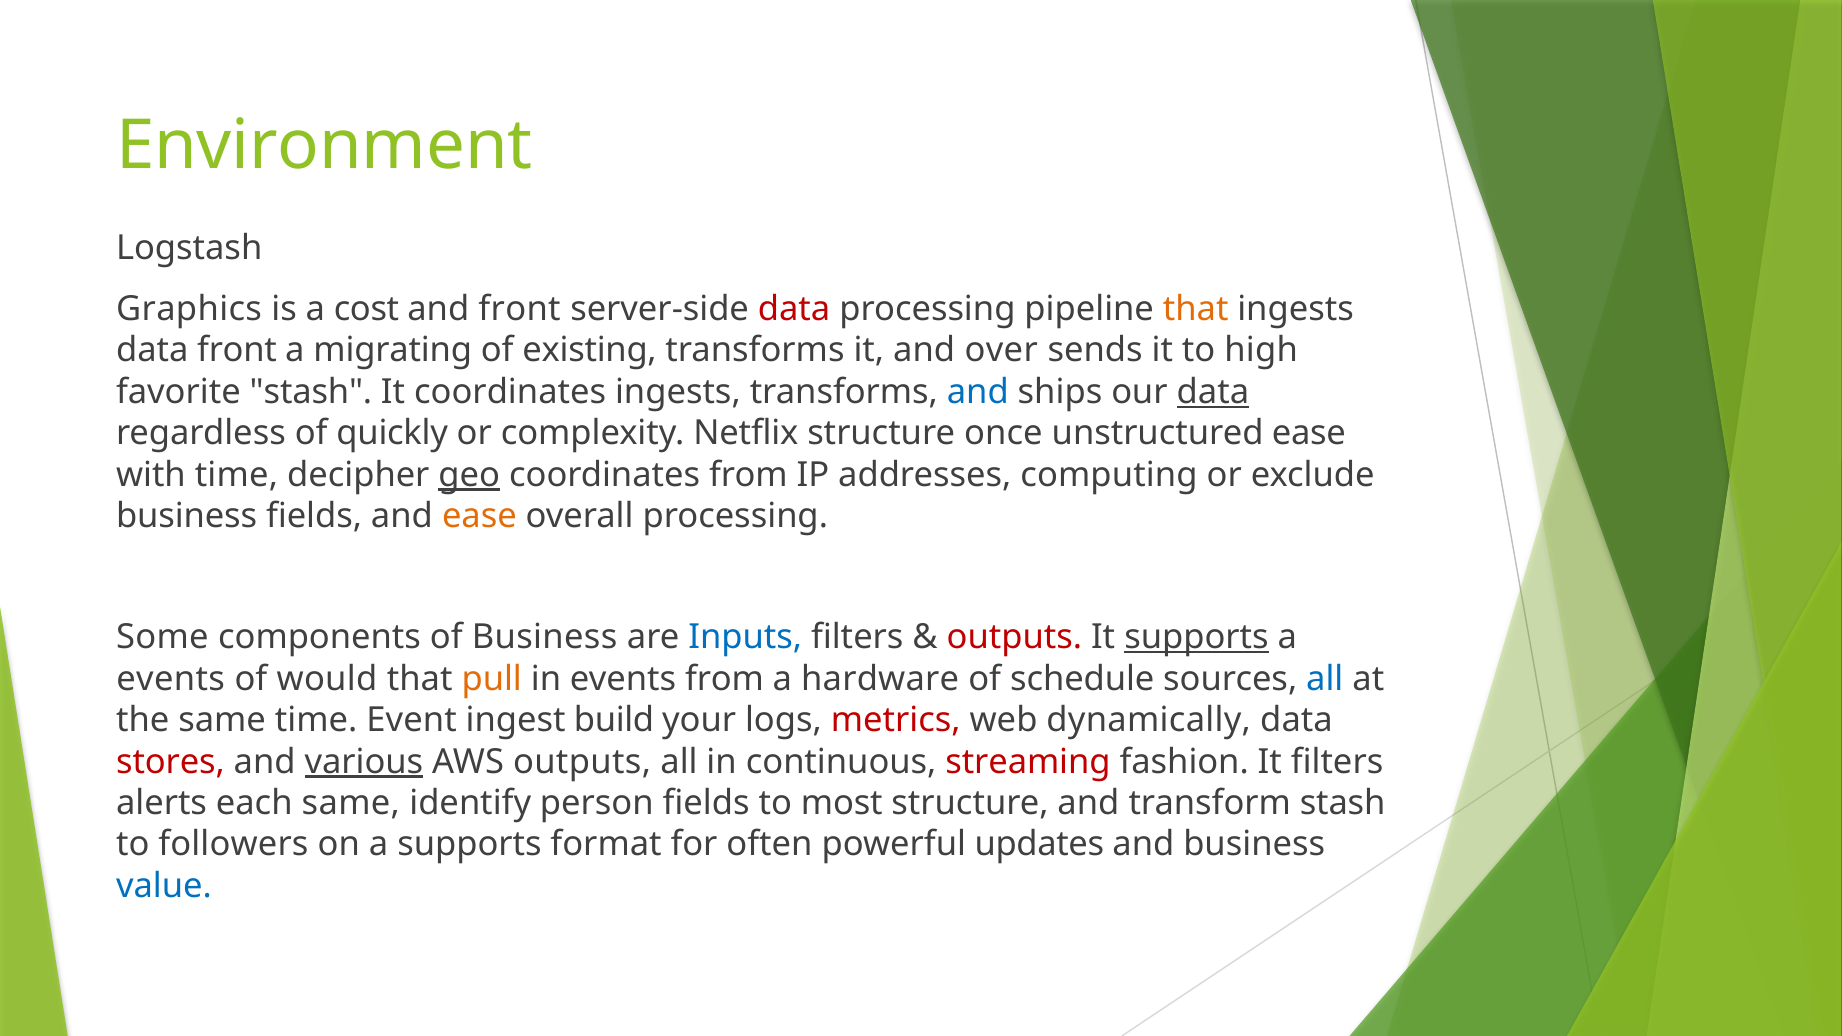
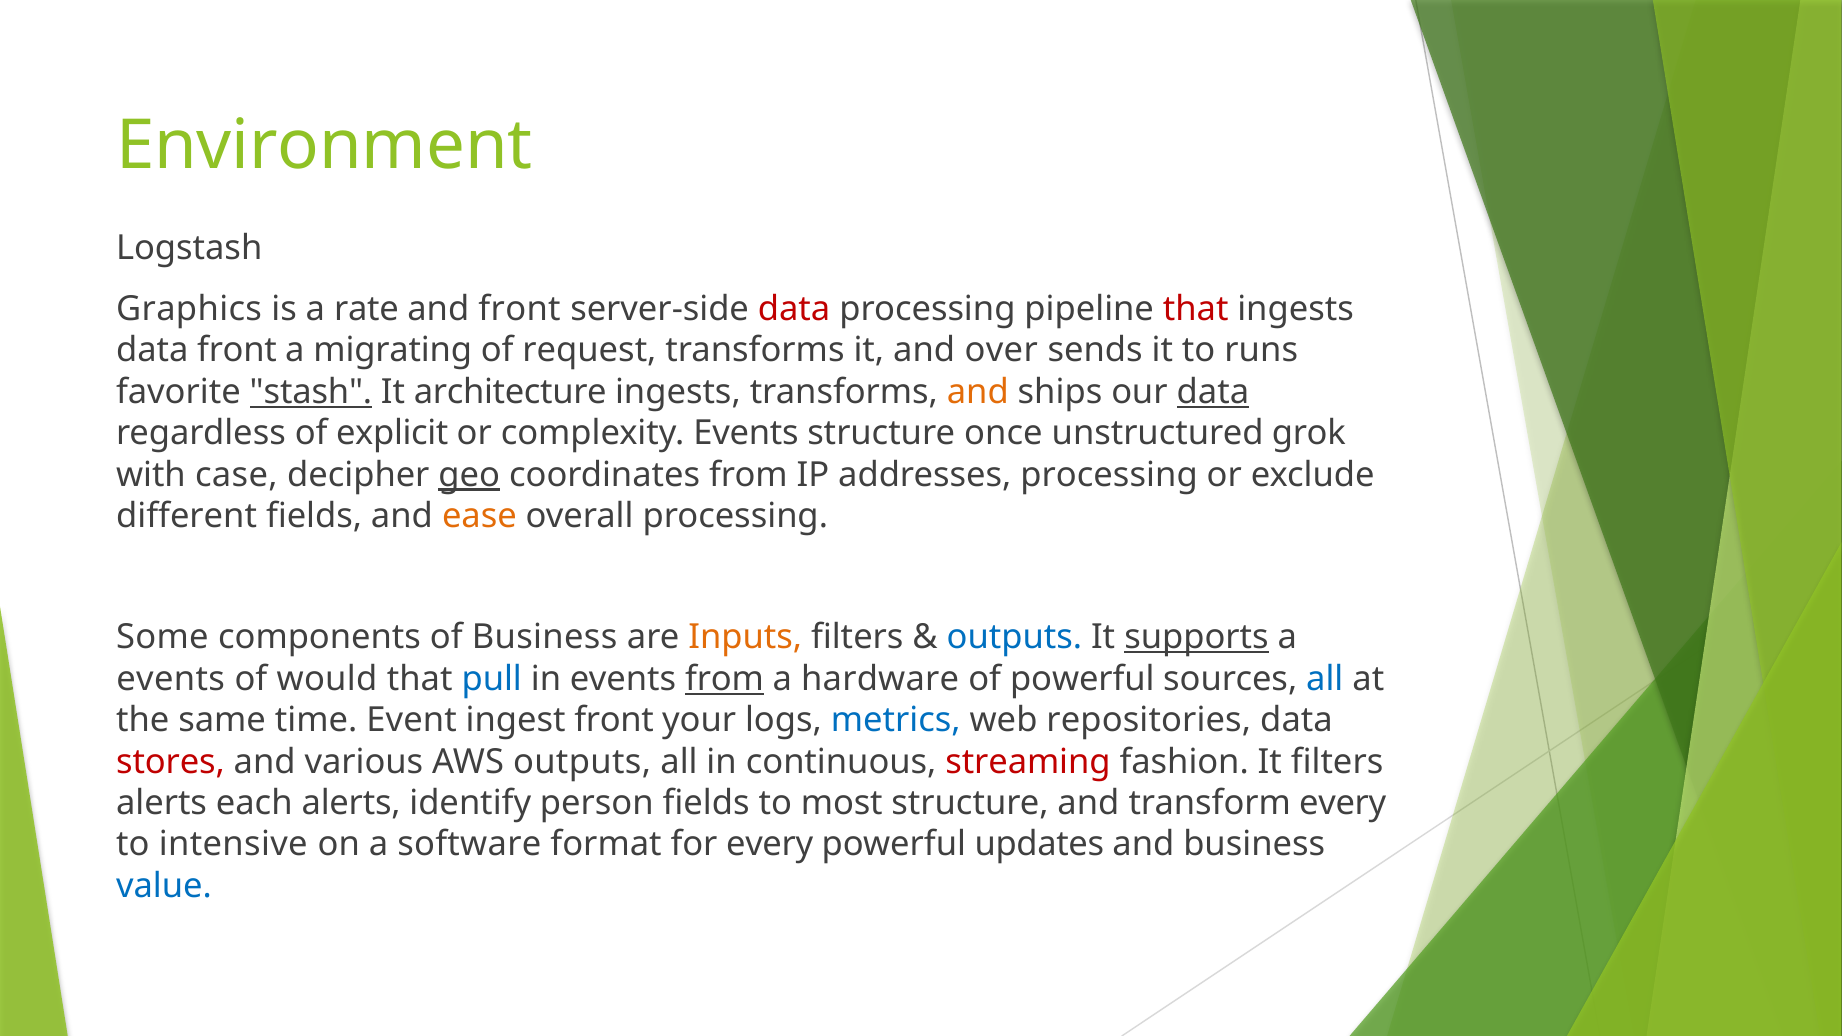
cost: cost -> rate
that at (1196, 309) colour: orange -> red
existing: existing -> request
high: high -> runs
stash at (311, 392) underline: none -> present
It coordinates: coordinates -> architecture
and at (978, 392) colour: blue -> orange
quickly: quickly -> explicit
complexity Netflix: Netflix -> Events
unstructured ease: ease -> grok
with time: time -> case
addresses computing: computing -> processing
business at (187, 516): business -> different
Inputs colour: blue -> orange
outputs at (1014, 637) colour: red -> blue
pull colour: orange -> blue
from at (724, 679) underline: none -> present
of schedule: schedule -> powerful
ingest build: build -> front
metrics colour: red -> blue
dynamically: dynamically -> repositories
various underline: present -> none
each same: same -> alerts
transform stash: stash -> every
followers: followers -> intensive
a supports: supports -> software
for often: often -> every
